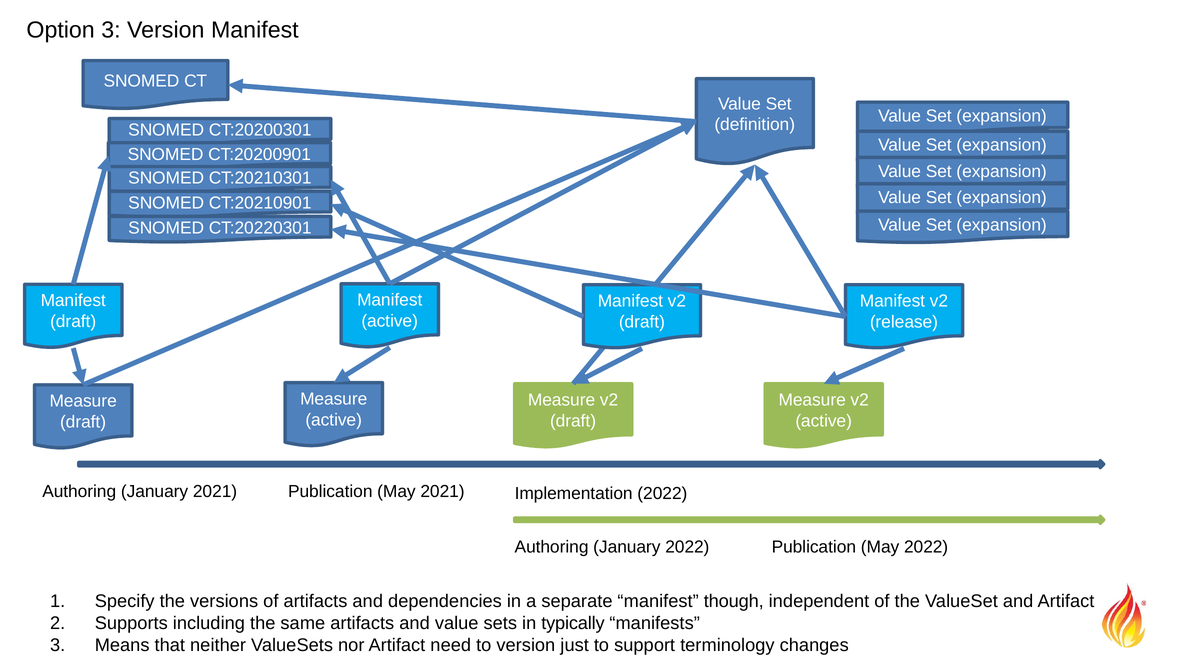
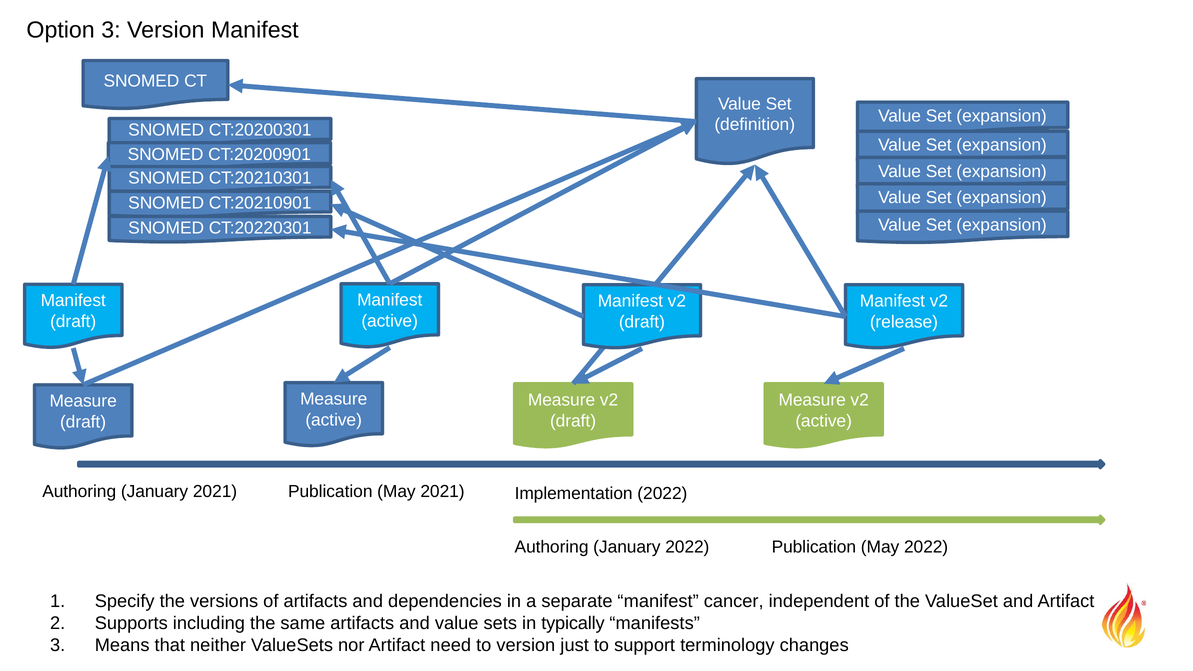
though: though -> cancer
